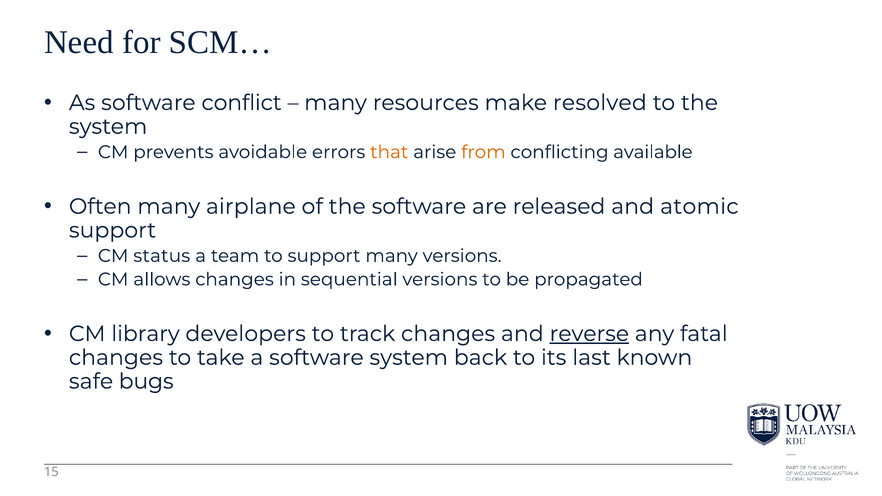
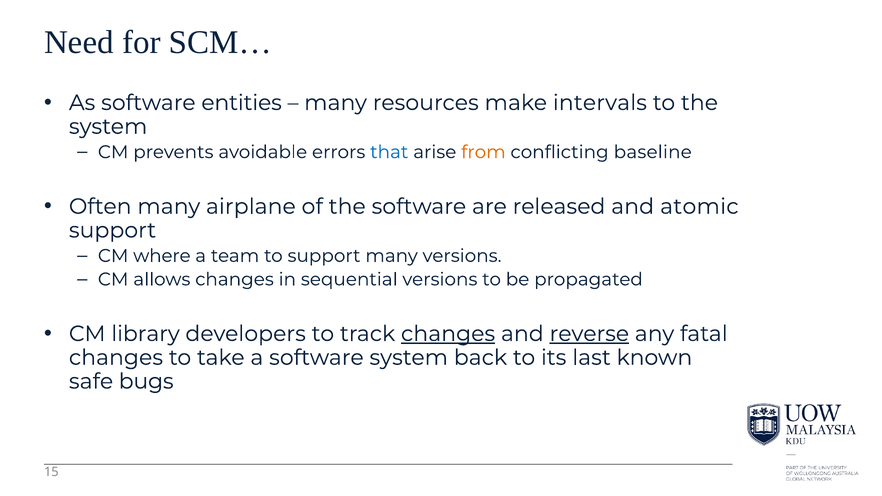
conflict: conflict -> entities
resolved: resolved -> intervals
that colour: orange -> blue
available: available -> baseline
status: status -> where
changes at (448, 334) underline: none -> present
